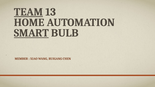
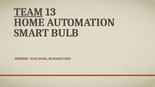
SMART underline: present -> none
